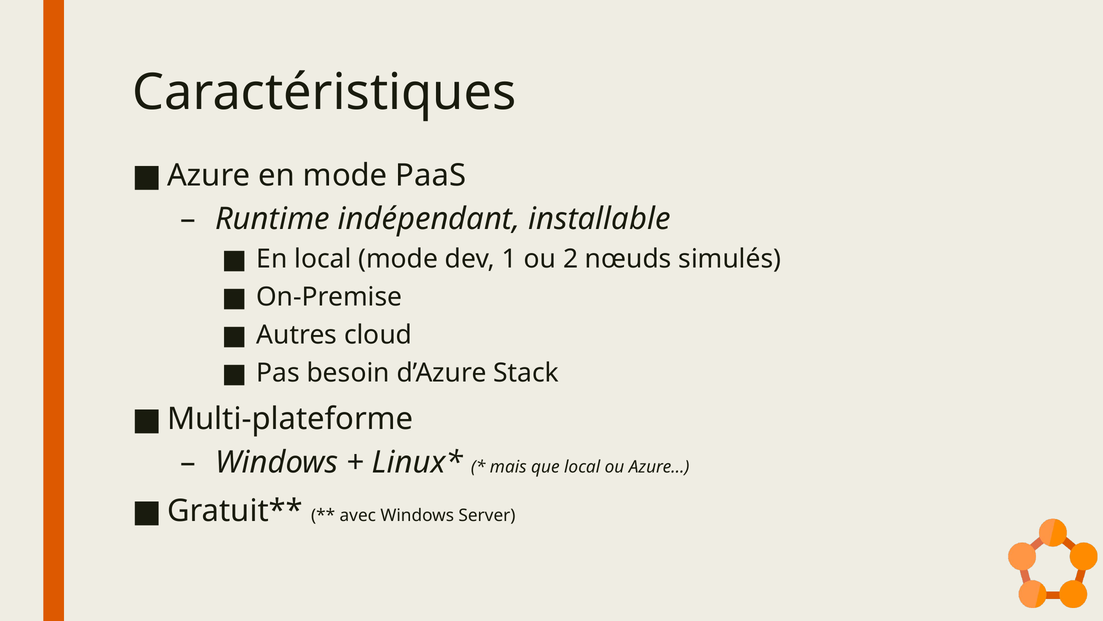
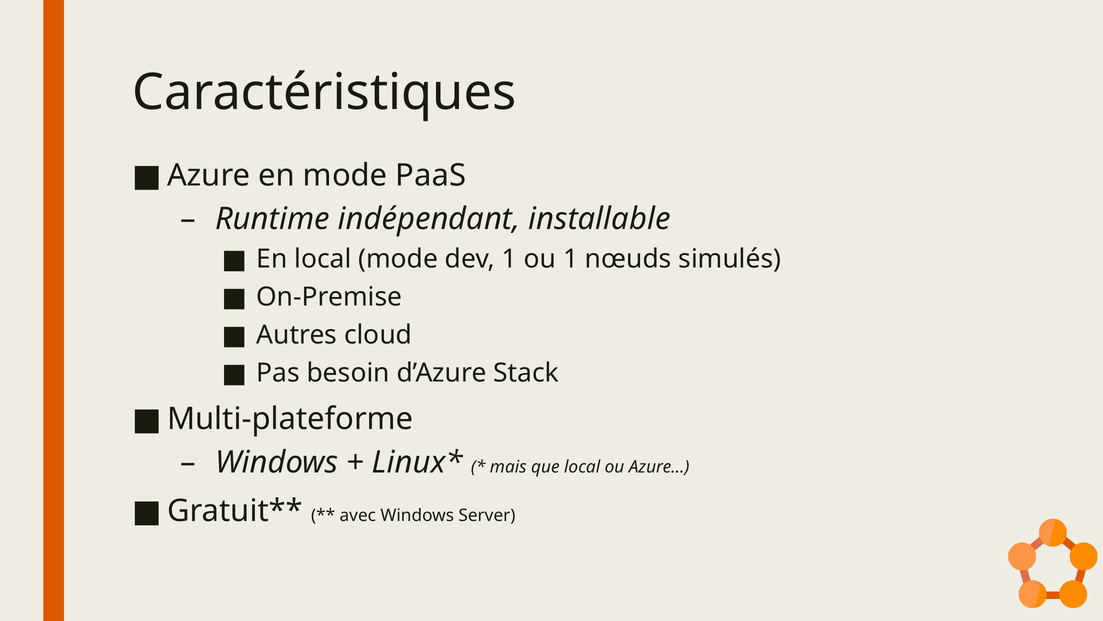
ou 2: 2 -> 1
